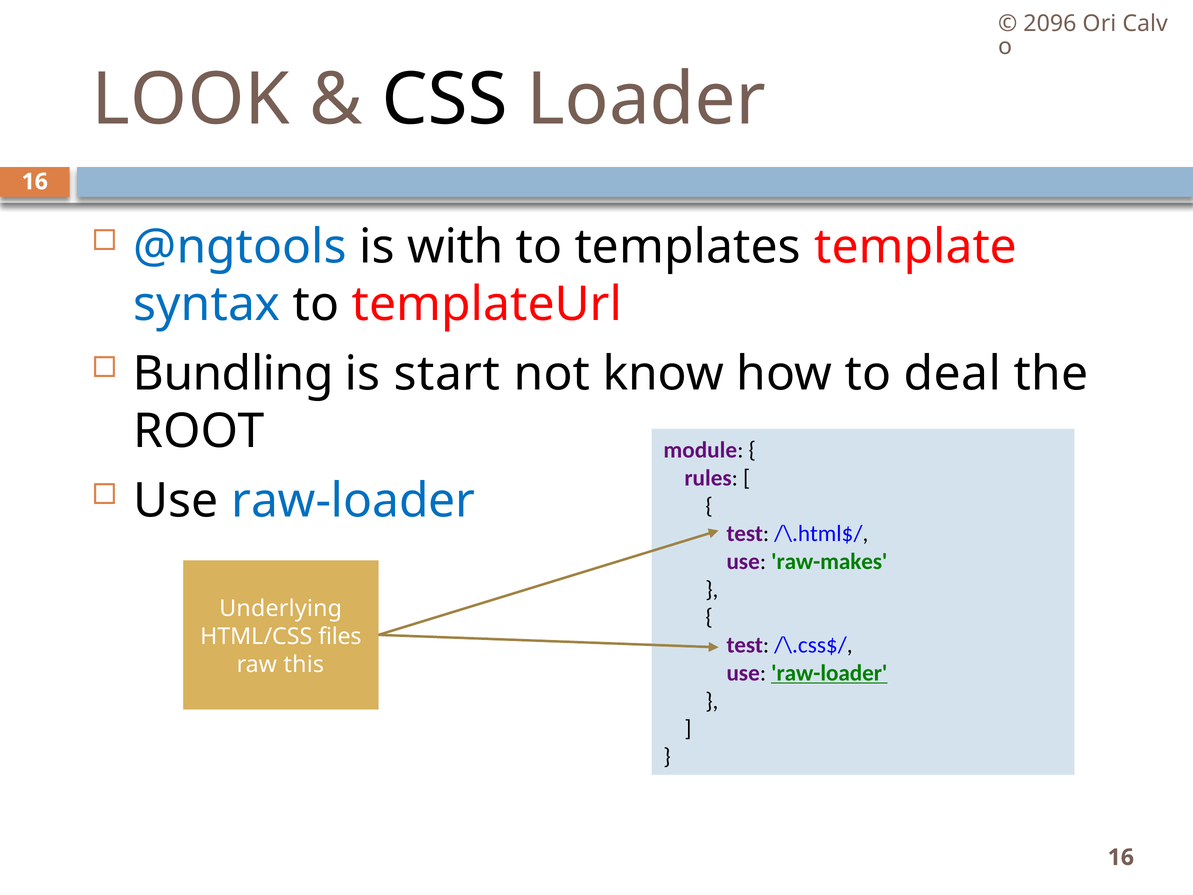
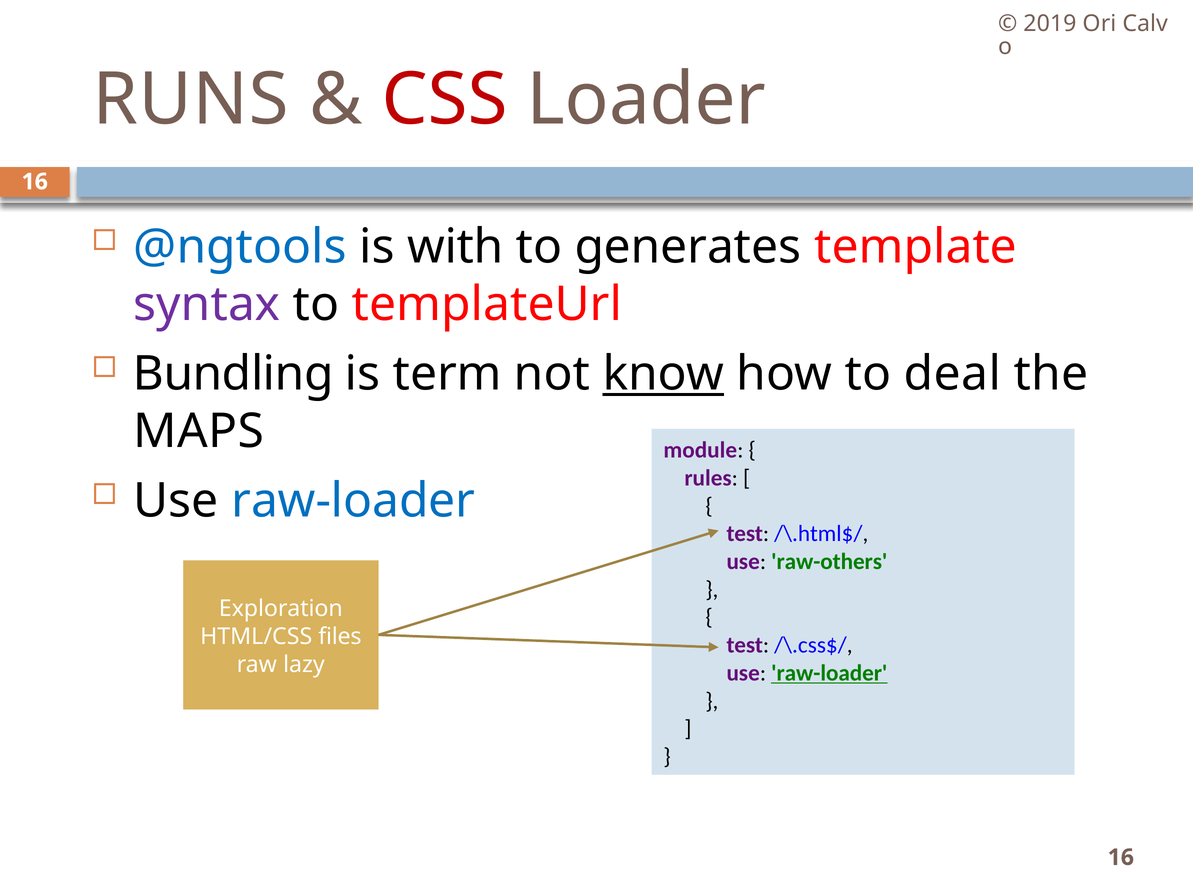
2096: 2096 -> 2019
LOOK: LOOK -> RUNS
CSS colour: black -> red
templates: templates -> generates
syntax colour: blue -> purple
start: start -> term
know underline: none -> present
ROOT: ROOT -> MAPS
raw-makes: raw-makes -> raw-others
Underlying: Underlying -> Exploration
this: this -> lazy
